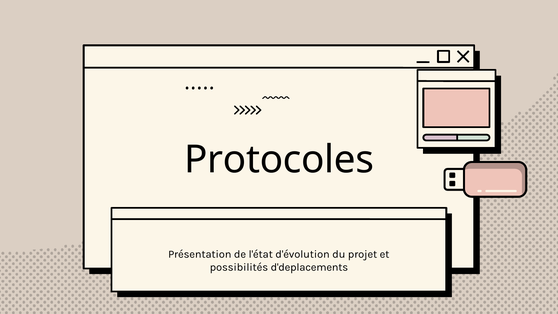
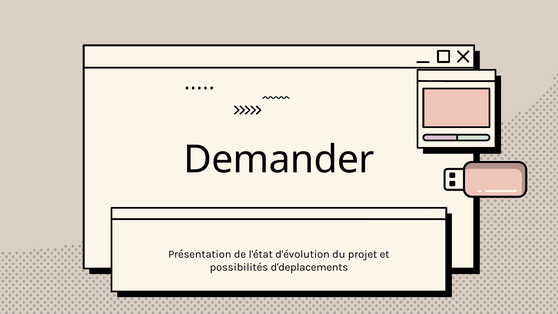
Protocoles: Protocoles -> Demander
